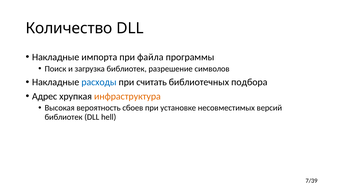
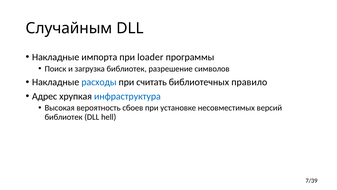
Количество: Количество -> Случайным
файла: файла -> loader
подбора: подбора -> правило
инфраструктура colour: orange -> blue
